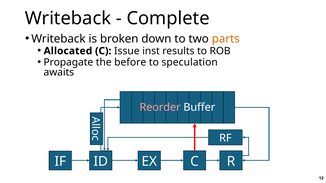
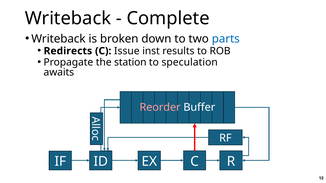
parts colour: orange -> blue
Allocated: Allocated -> Redirects
before: before -> station
